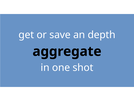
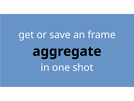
depth: depth -> frame
